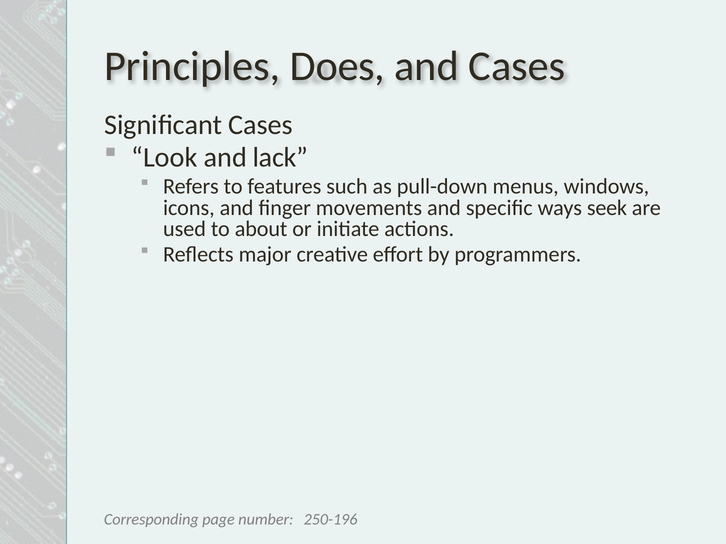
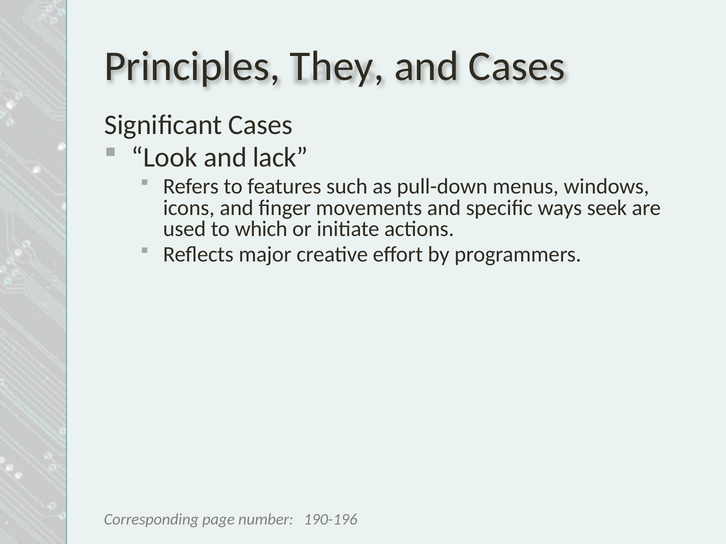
Does: Does -> They
about: about -> which
250-196: 250-196 -> 190-196
